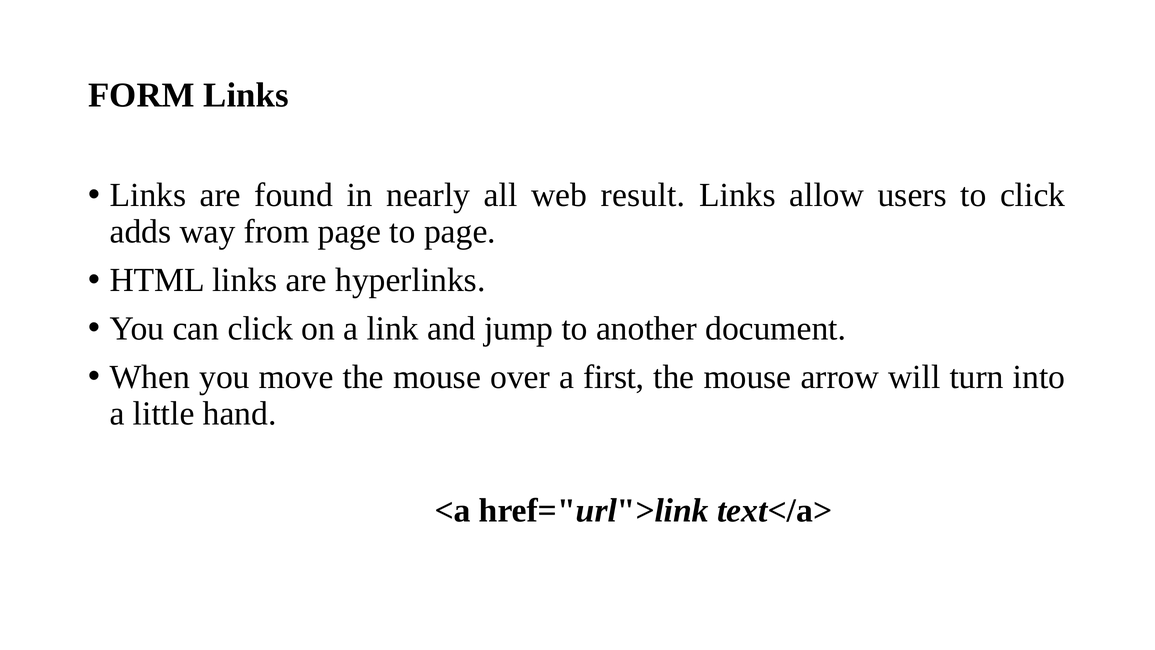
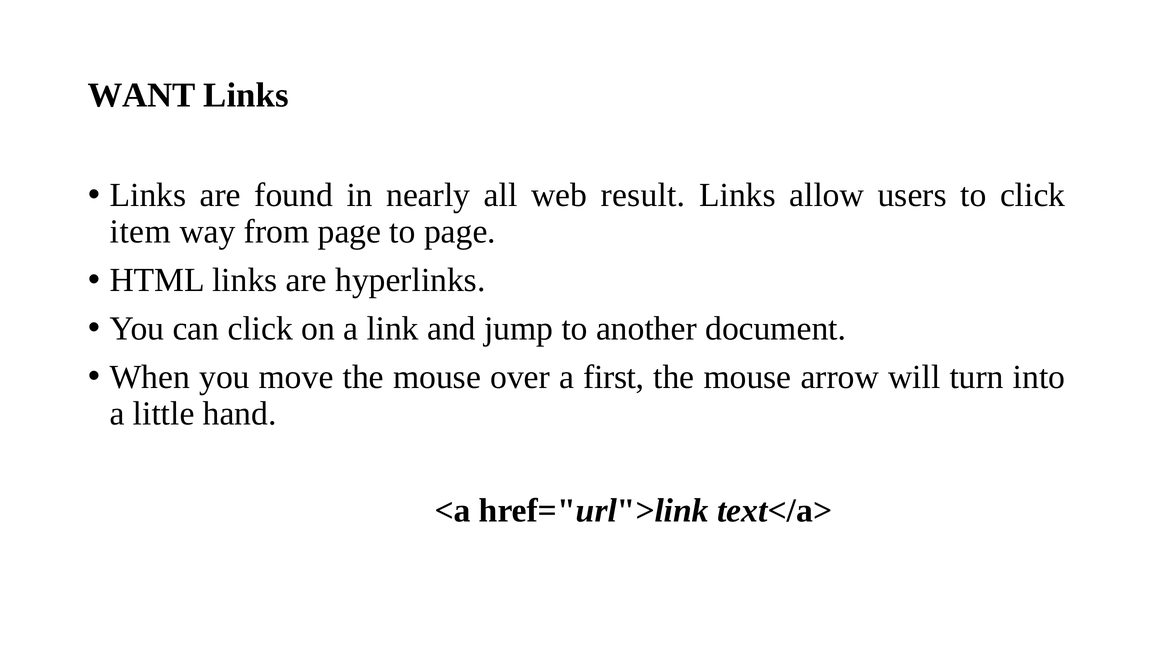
FORM: FORM -> WANT
adds: adds -> item
